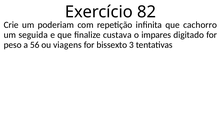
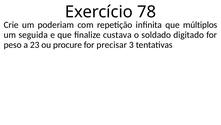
82: 82 -> 78
cachorro: cachorro -> múltiplos
impares: impares -> soldado
56: 56 -> 23
viagens: viagens -> procure
bissexto: bissexto -> precisar
